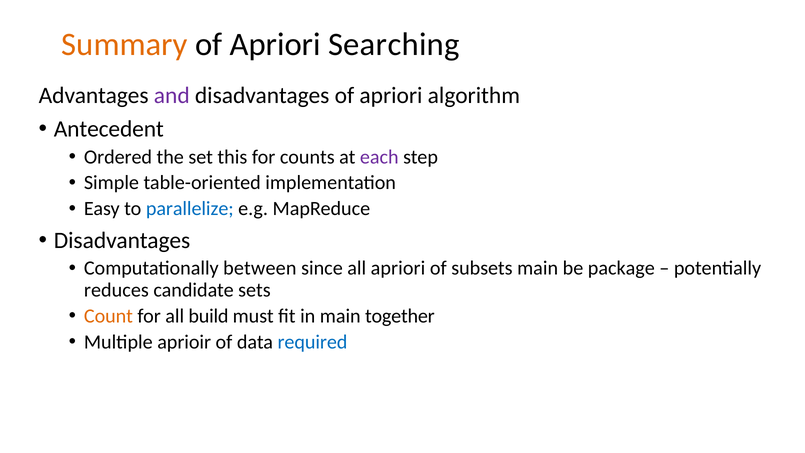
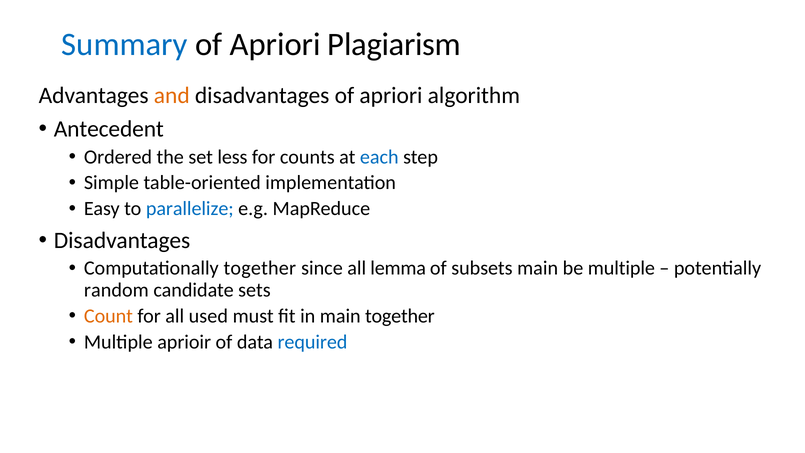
Summary colour: orange -> blue
Searching: Searching -> Plagiarism
and colour: purple -> orange
this: this -> less
each colour: purple -> blue
Computationally between: between -> together
all apriori: apriori -> lemma
be package: package -> multiple
reduces: reduces -> random
build: build -> used
